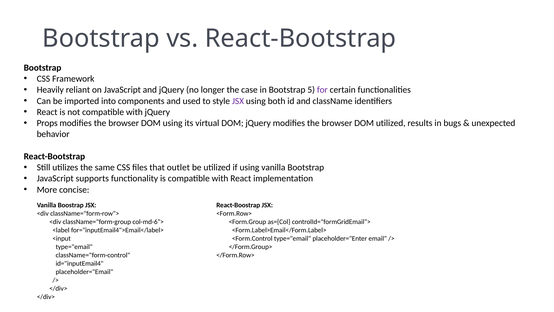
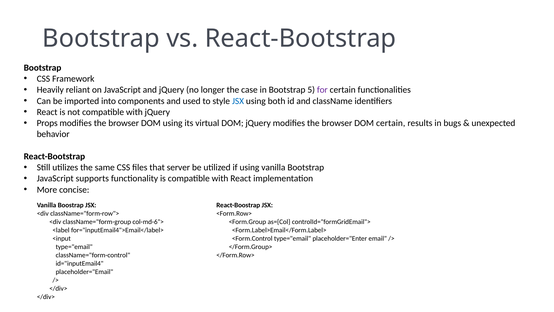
JSX at (238, 101) colour: purple -> blue
DOM utilized: utilized -> certain
outlet: outlet -> server
